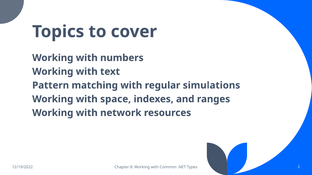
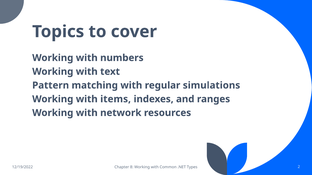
space: space -> items
